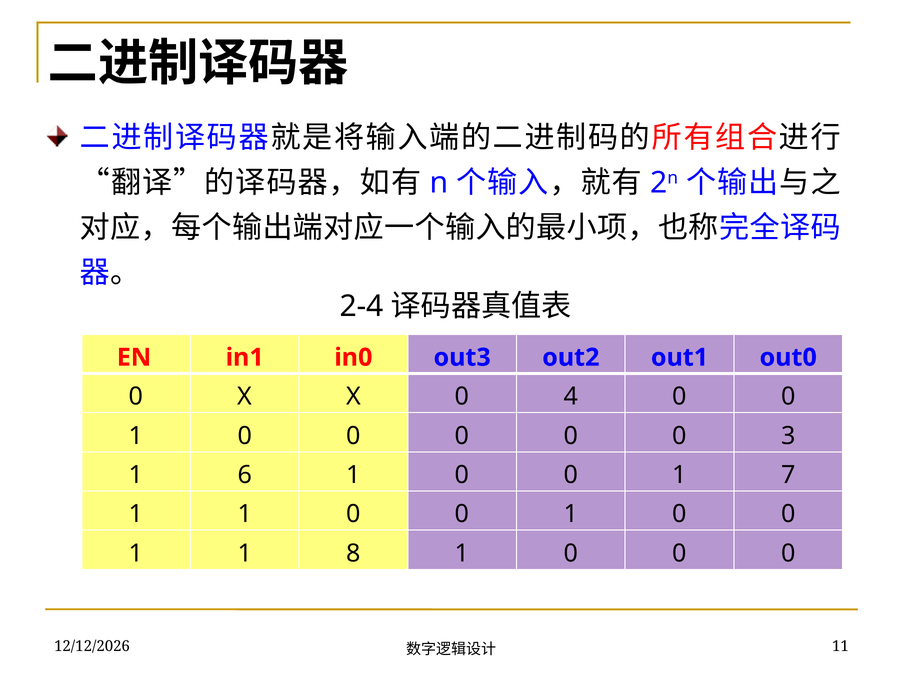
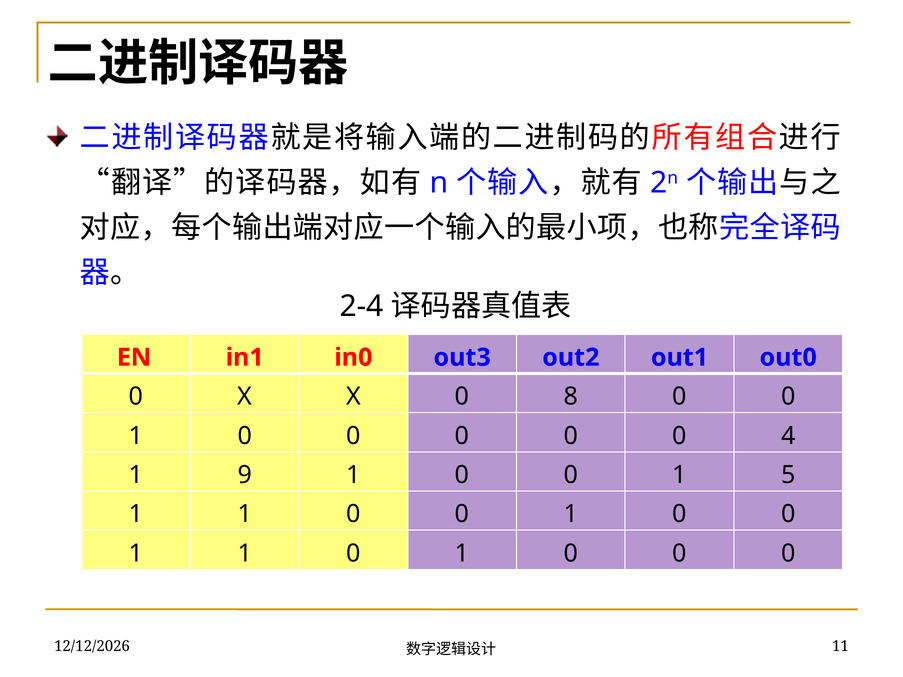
4: 4 -> 8
3: 3 -> 4
6: 6 -> 9
7: 7 -> 5
8 at (353, 553): 8 -> 0
